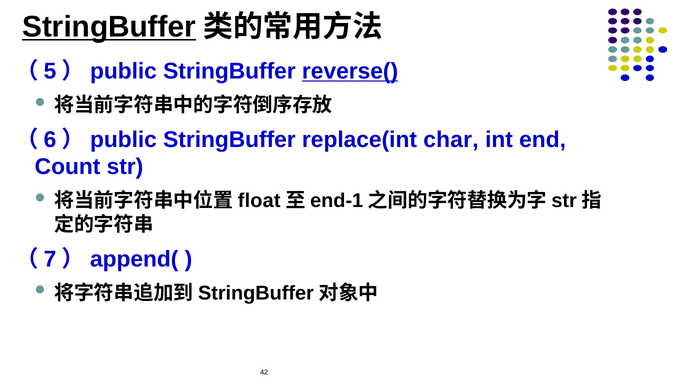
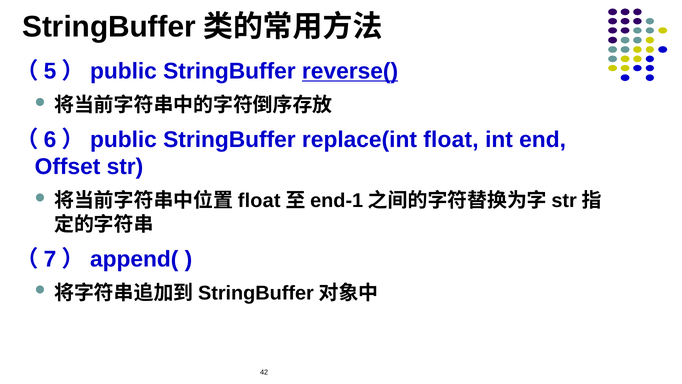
StringBuffer at (109, 27) underline: present -> none
replace(int char: char -> float
Count: Count -> Offset
